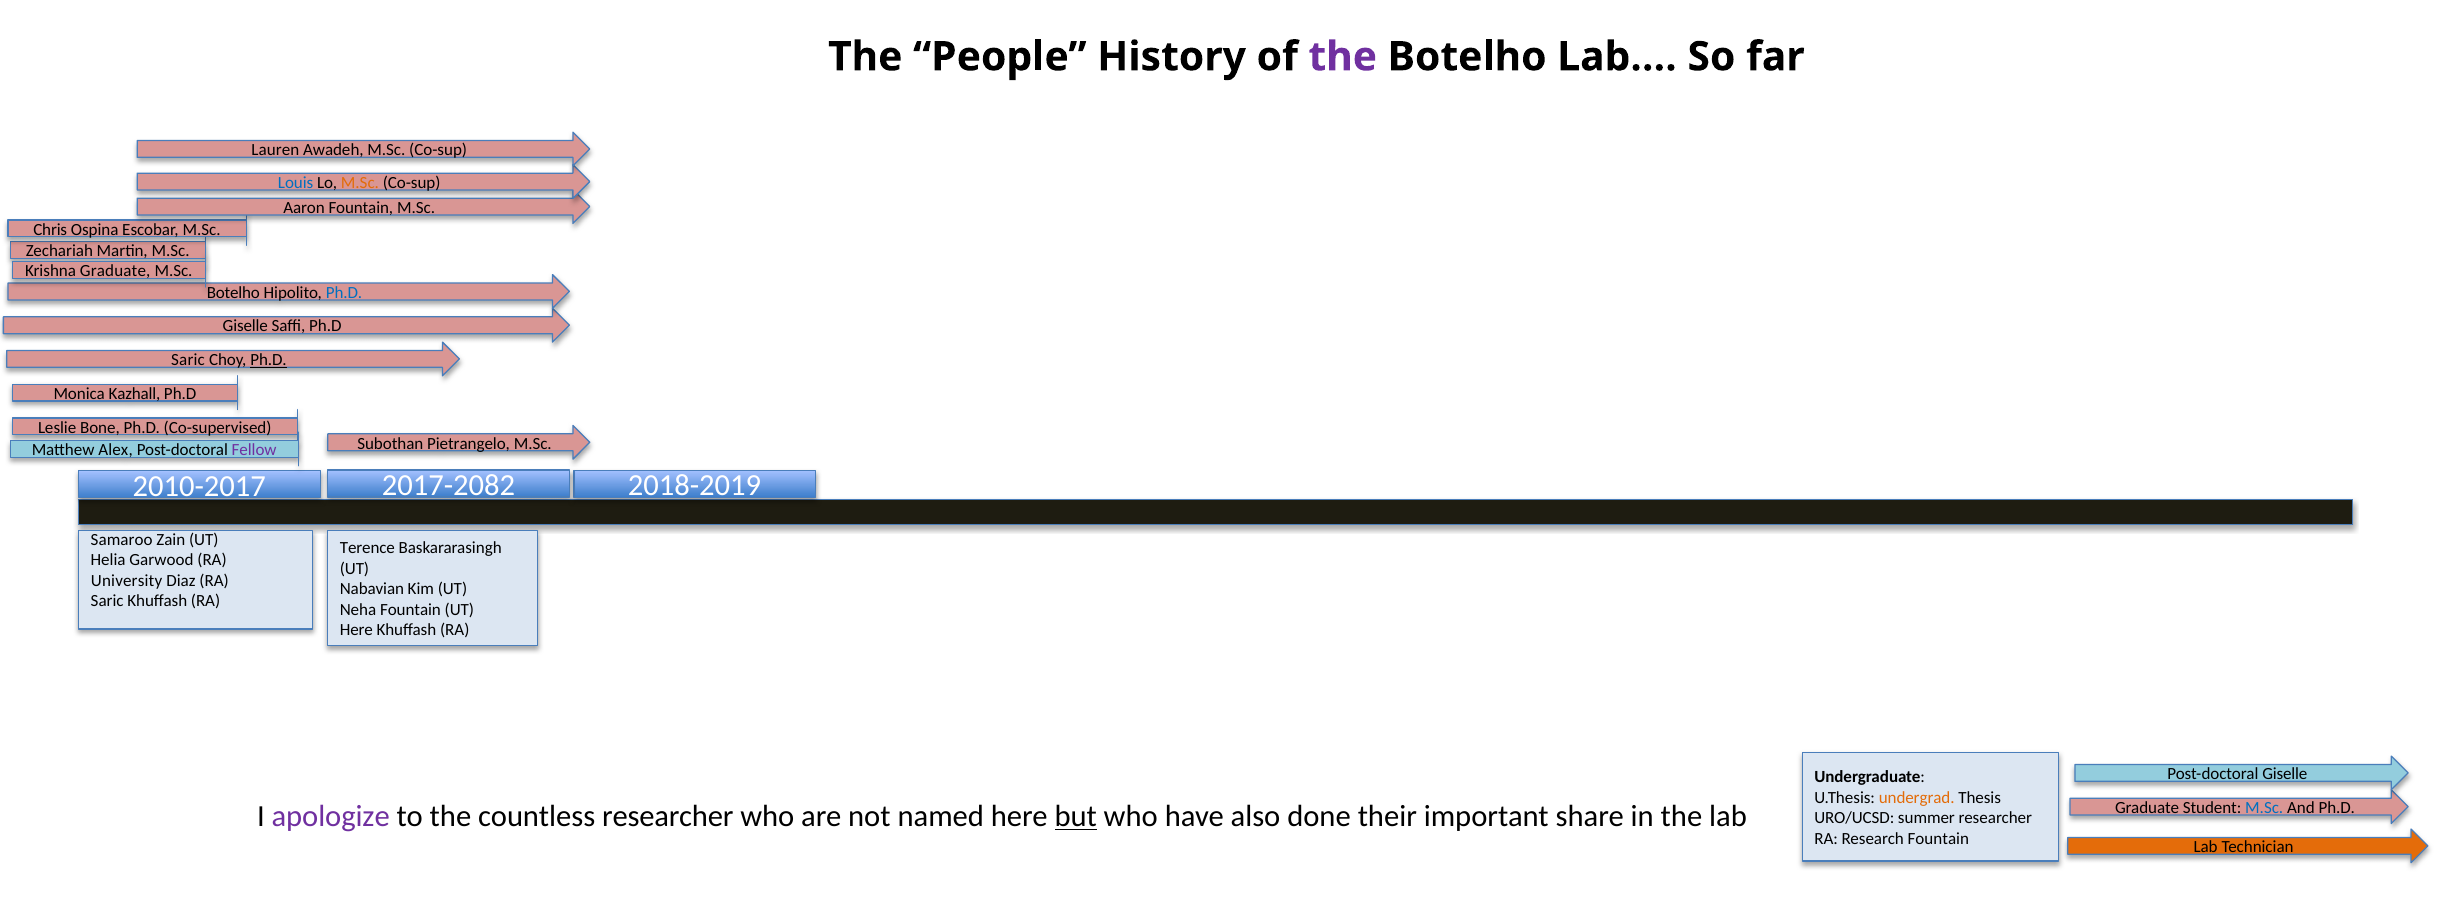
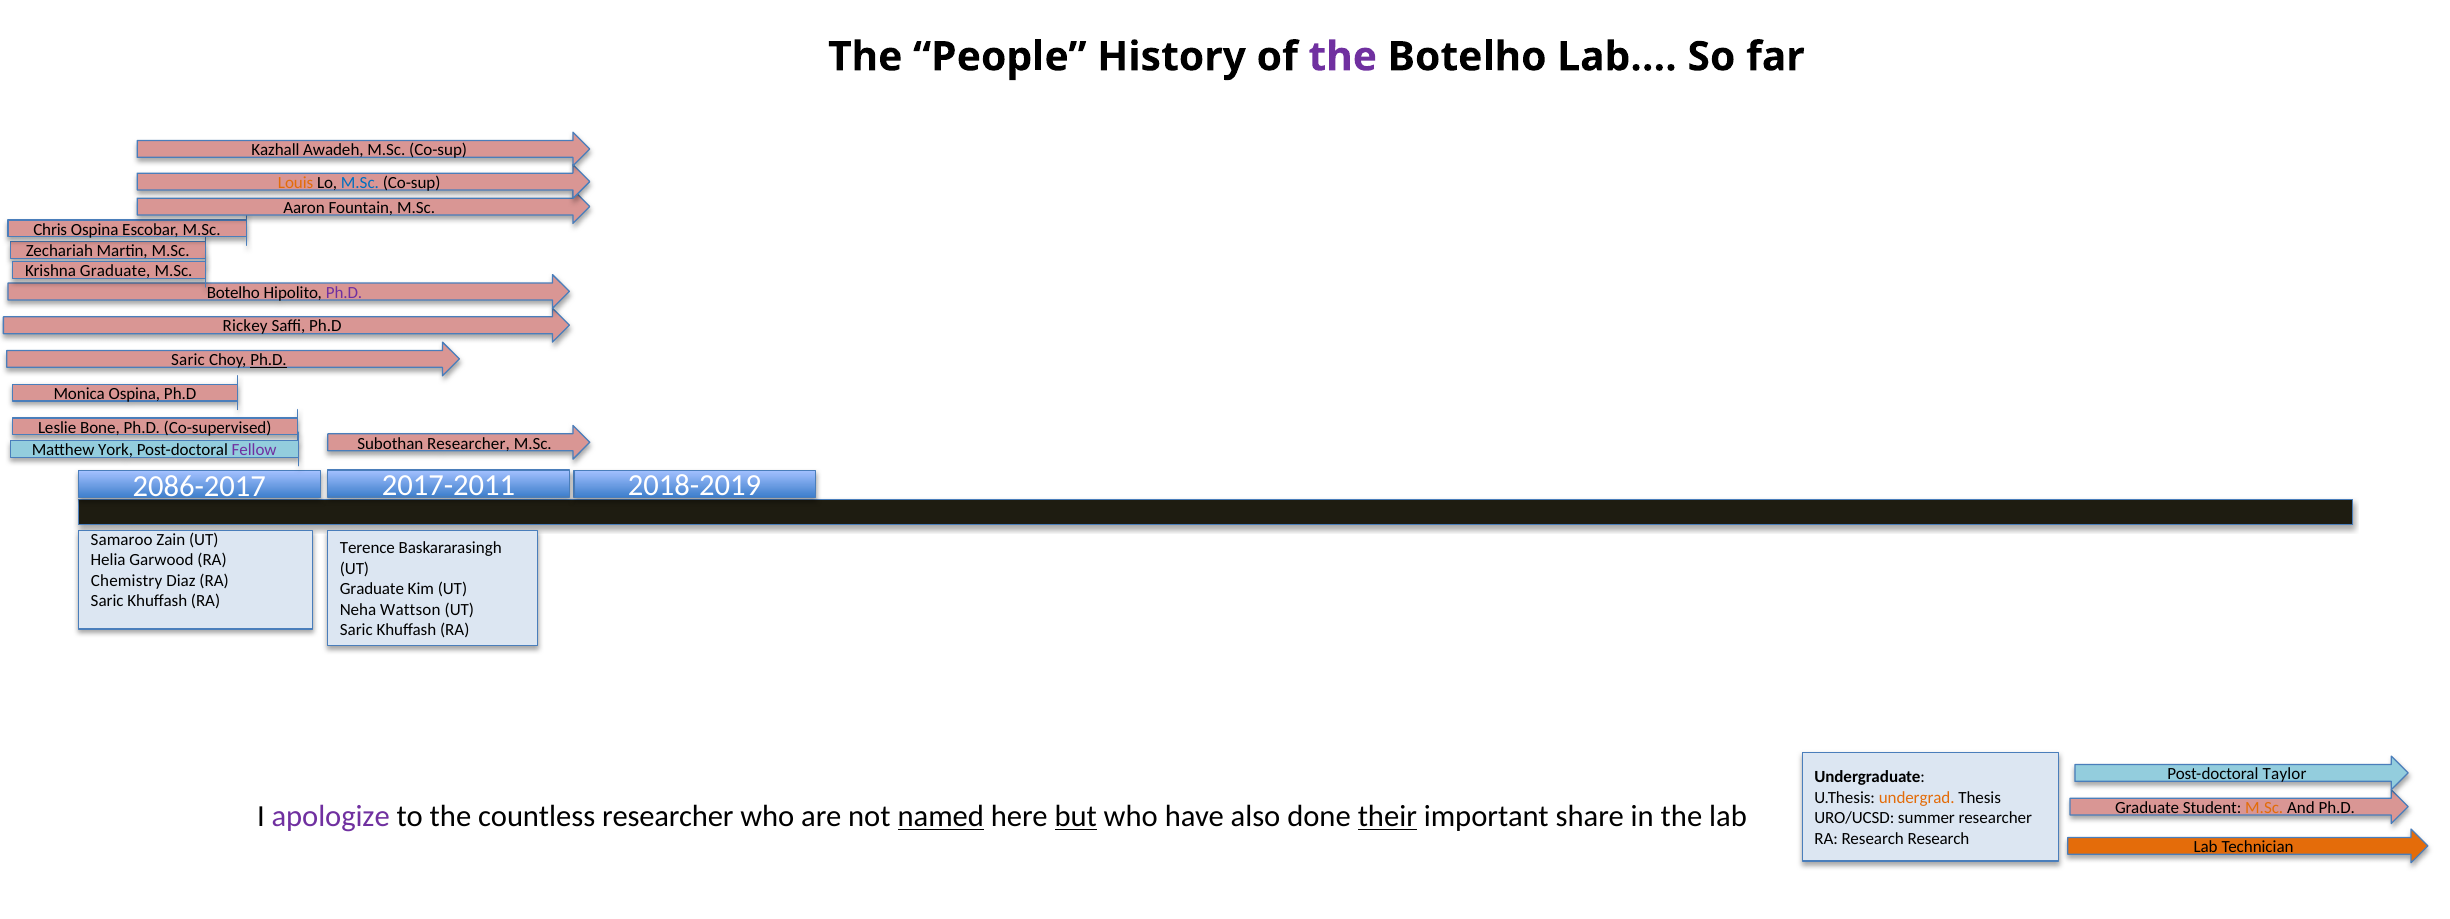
Lauren: Lauren -> Kazhall
Louis colour: blue -> orange
M.Sc at (360, 183) colour: orange -> blue
Ph.D at (344, 293) colour: blue -> purple
Giselle at (245, 326): Giselle -> Rickey
Monica Kazhall: Kazhall -> Ospina
Subothan Pietrangelo: Pietrangelo -> Researcher
Alex: Alex -> York
2017-2082: 2017-2082 -> 2017-2011
2010-2017: 2010-2017 -> 2086-2017
University: University -> Chemistry
Nabavian at (372, 589): Nabavian -> Graduate
Neha Fountain: Fountain -> Wattson
Here at (356, 630): Here -> Saric
Post-doctoral Giselle: Giselle -> Taylor
M.Sc at (2264, 808) colour: blue -> orange
named underline: none -> present
their underline: none -> present
Research Fountain: Fountain -> Research
